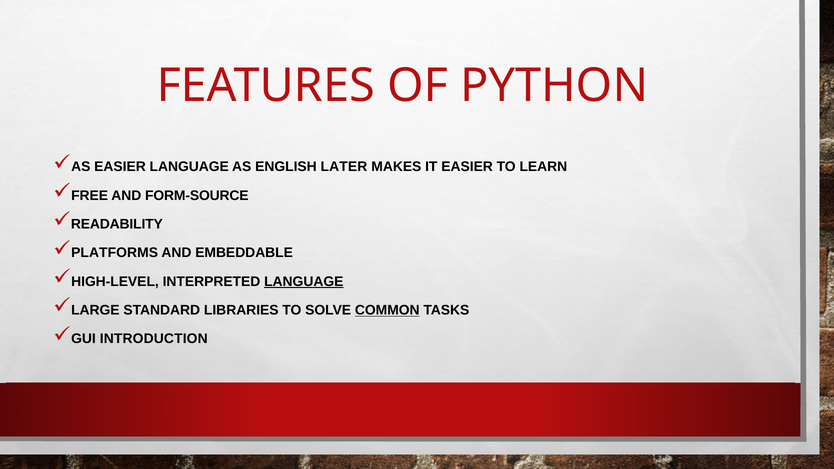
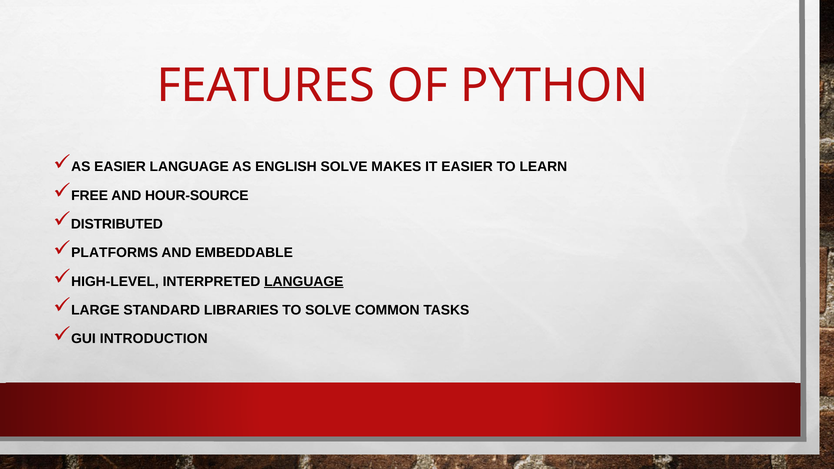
ENGLISH LATER: LATER -> SOLVE
FORM-SOURCE: FORM-SOURCE -> HOUR-SOURCE
READABILITY: READABILITY -> DISTRIBUTED
COMMON underline: present -> none
